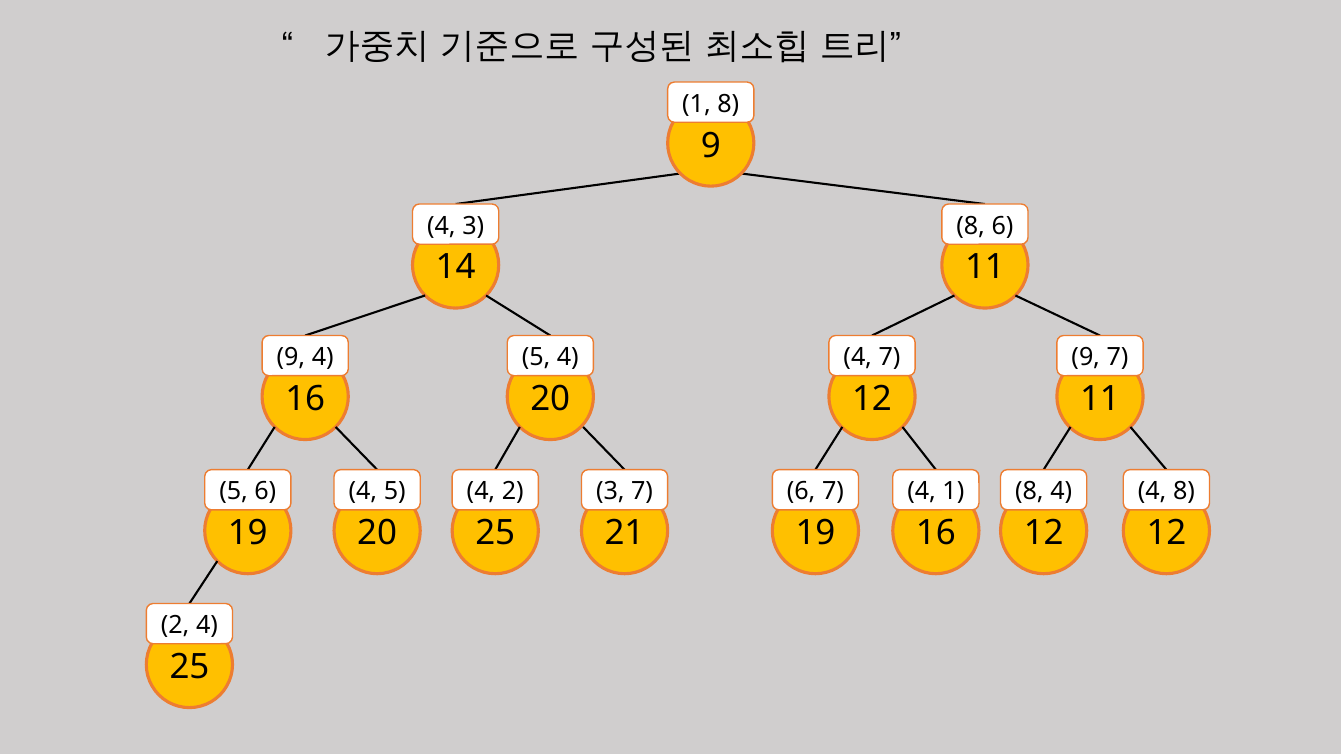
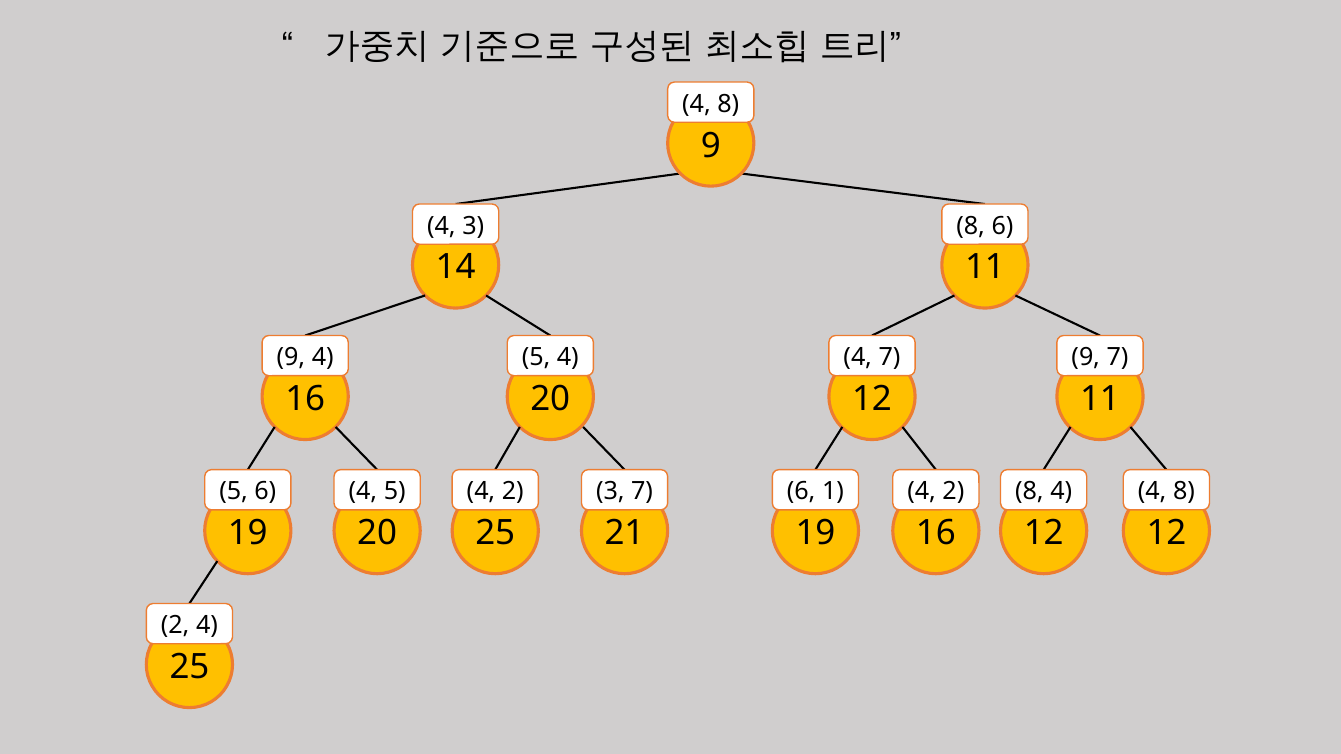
1 at (697, 104): 1 -> 4
6 7: 7 -> 1
1 at (953, 492): 1 -> 2
